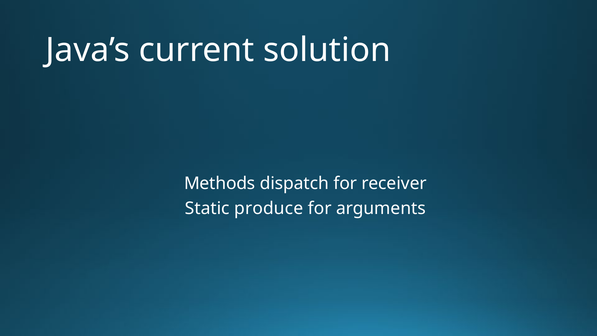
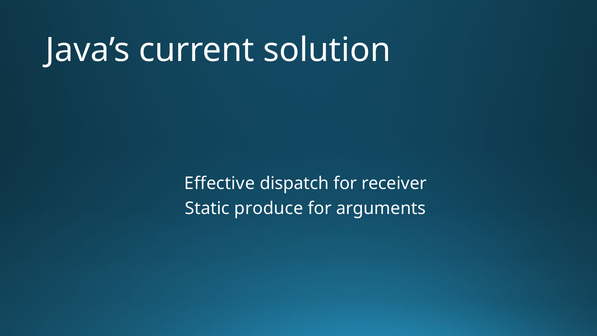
Methods: Methods -> Effective
